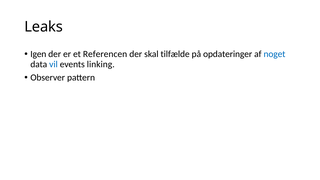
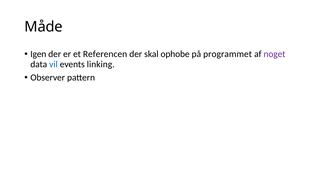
Leaks: Leaks -> Måde
tilfælde: tilfælde -> ophobe
opdateringer: opdateringer -> programmet
noget colour: blue -> purple
